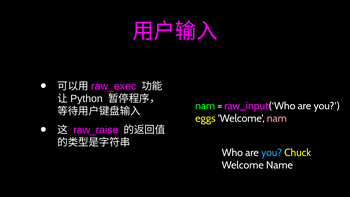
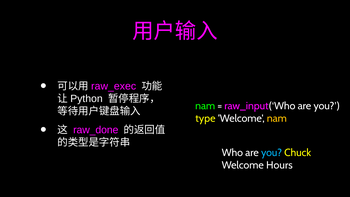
eggs: eggs -> type
nam at (277, 118) colour: pink -> yellow
raw_raise: raw_raise -> raw_done
Name: Name -> Hours
